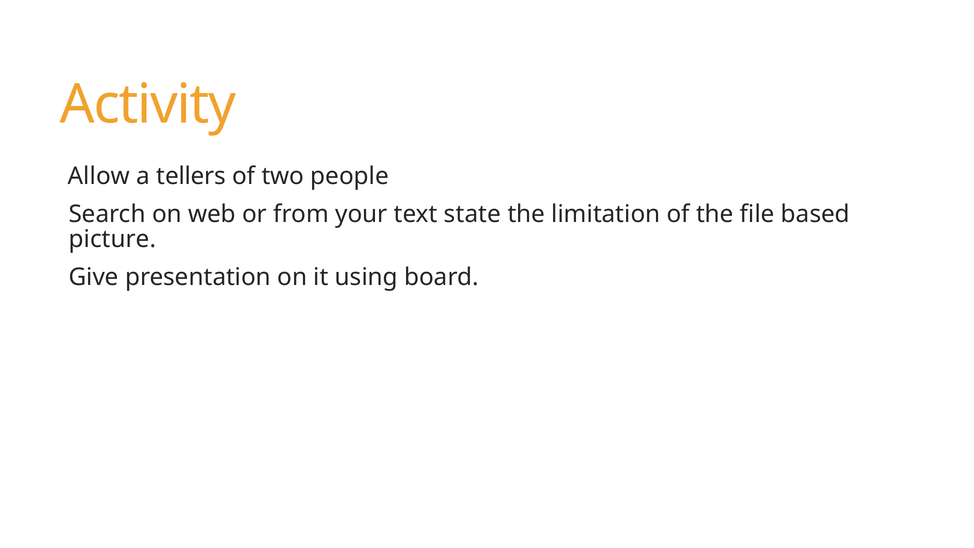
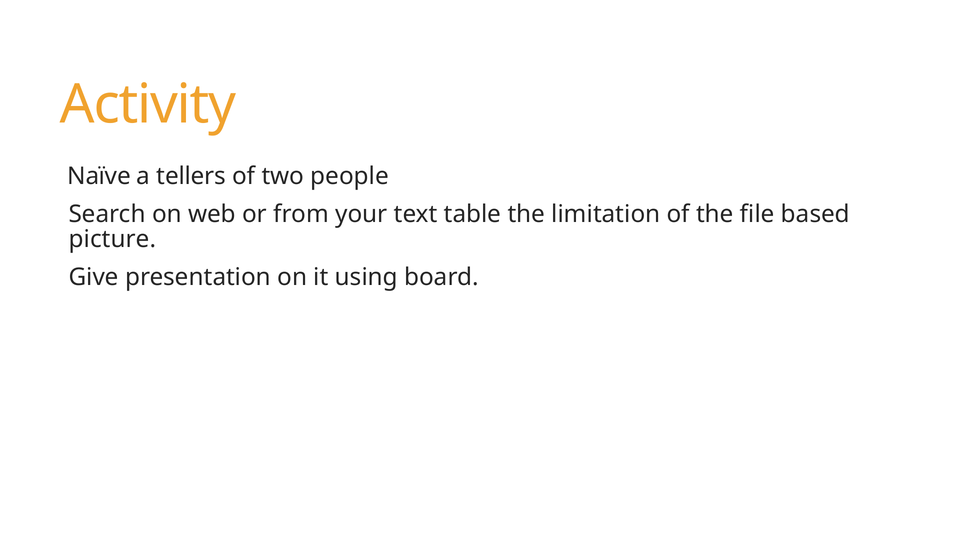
Allow: Allow -> Naïve
state: state -> table
